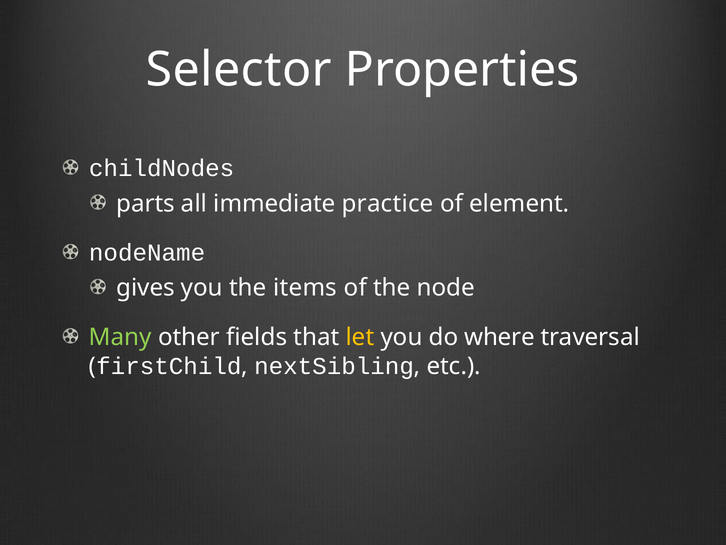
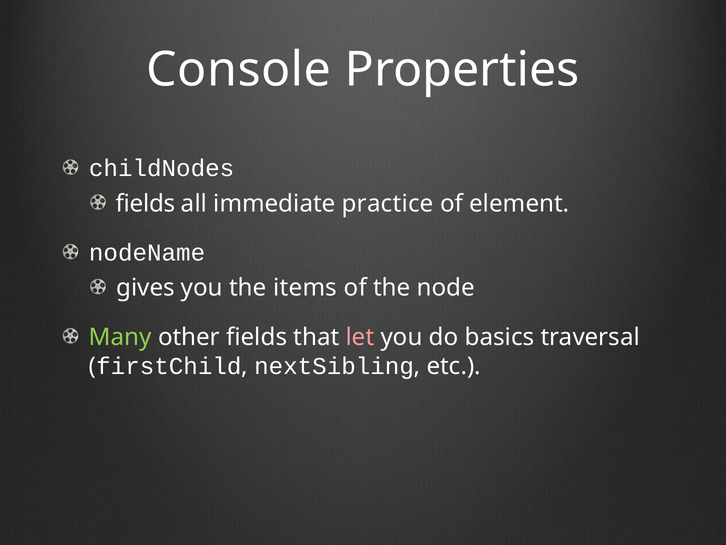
Selector: Selector -> Console
parts at (145, 203): parts -> fields
let colour: yellow -> pink
where: where -> basics
